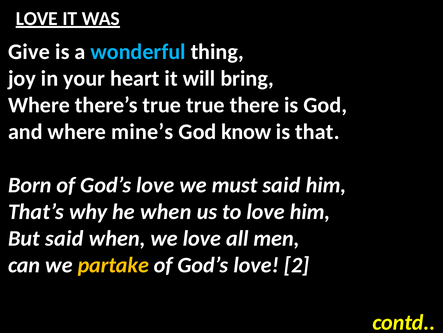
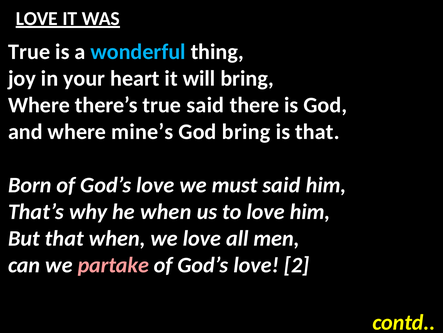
Give at (29, 52): Give -> True
true true: true -> said
God know: know -> bring
But said: said -> that
partake colour: yellow -> pink
